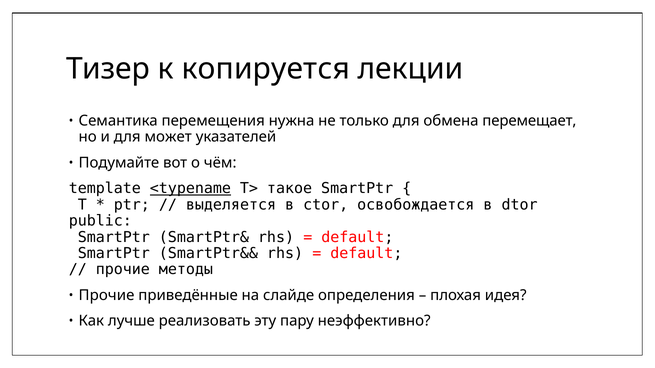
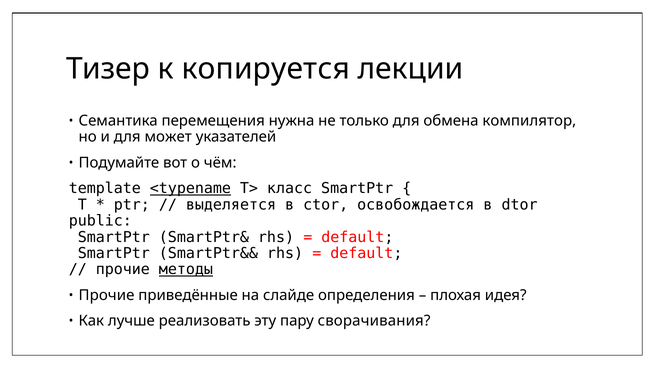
перемещает: перемещает -> компилятор
такое: такое -> класс
методы underline: none -> present
неэффективно: неэффективно -> сворачивания
